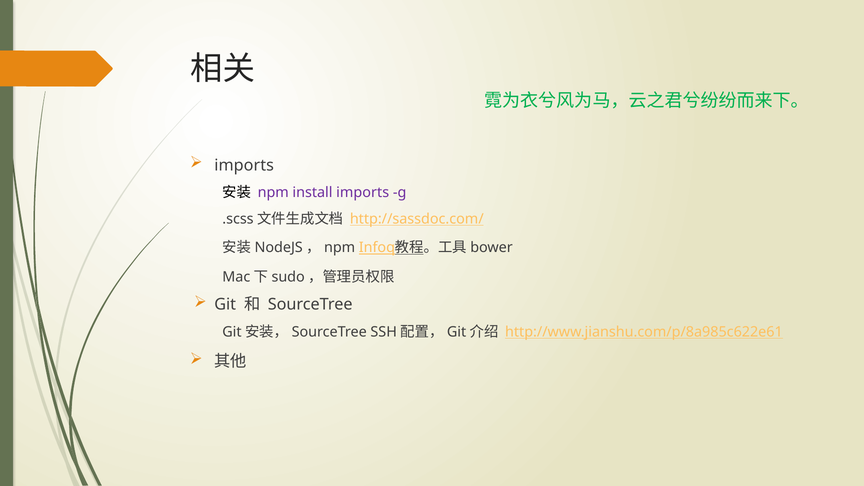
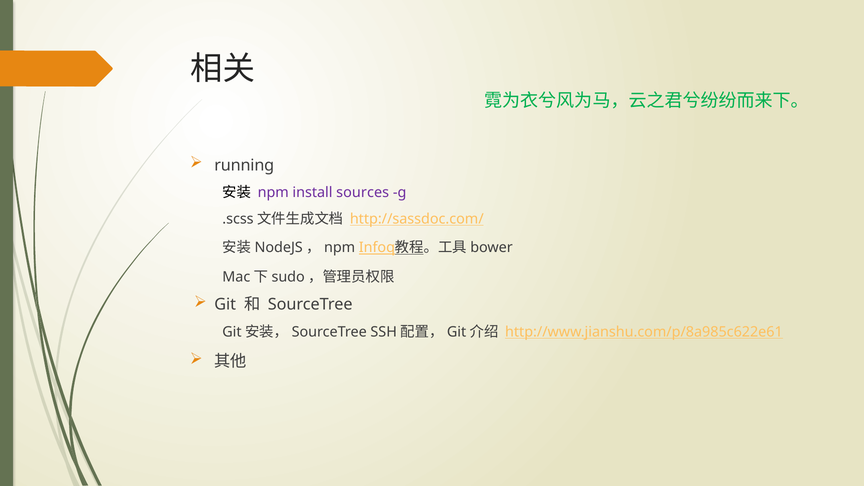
imports at (244, 165): imports -> running
install imports: imports -> sources
